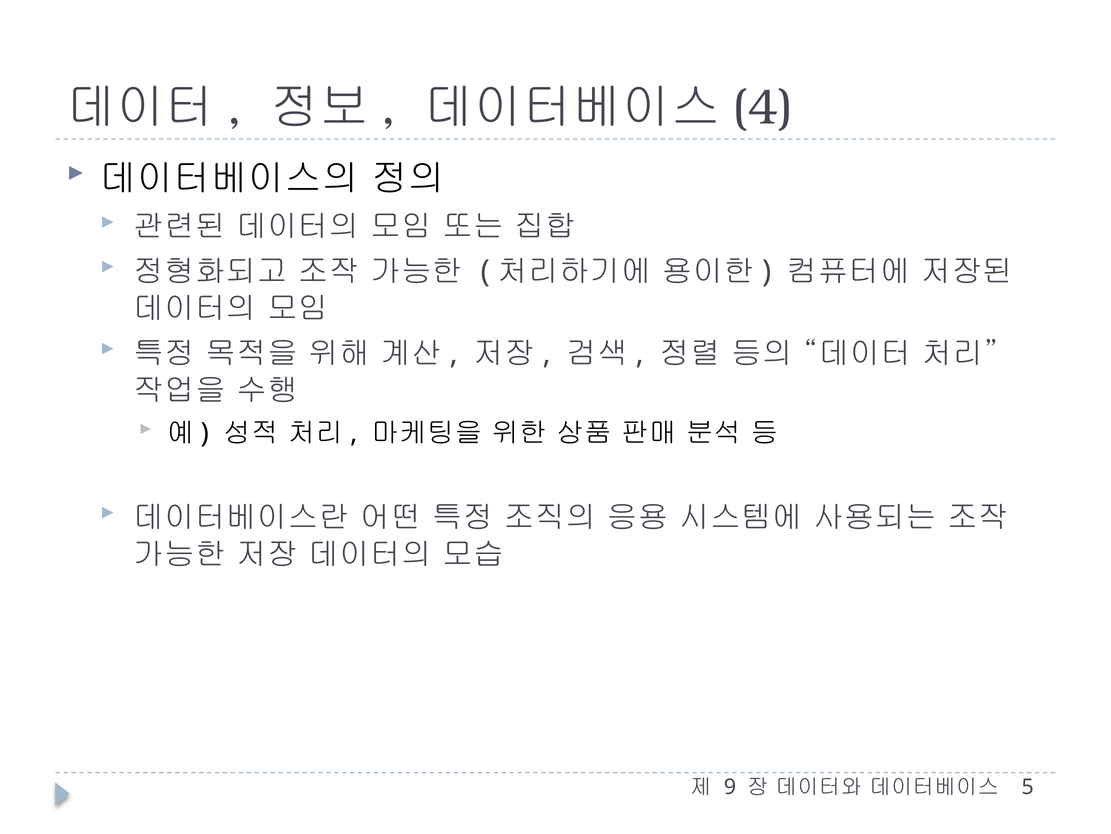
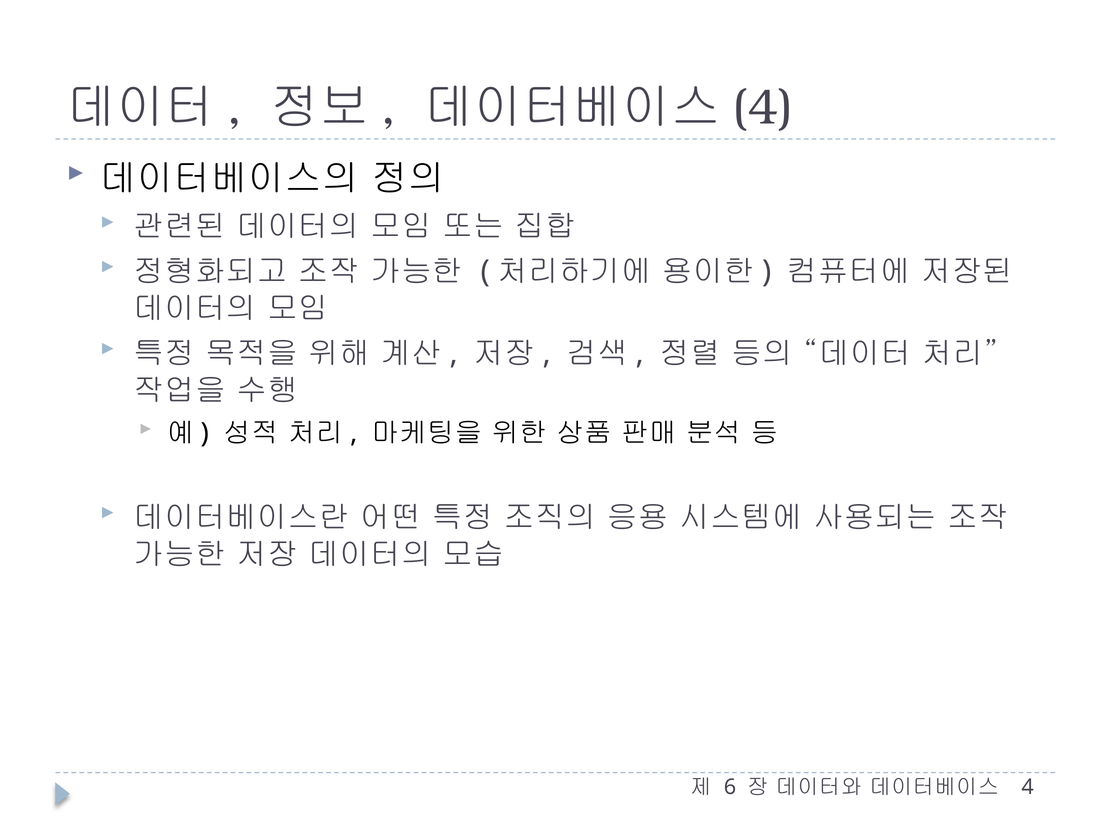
9: 9 -> 6
5: 5 -> 4
